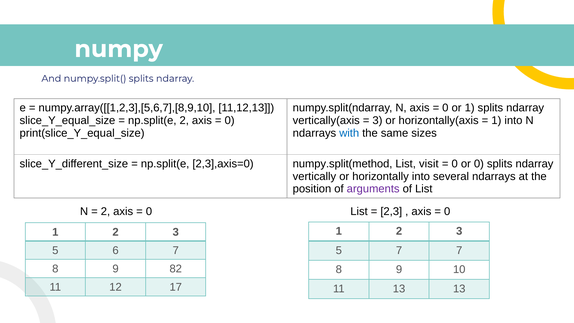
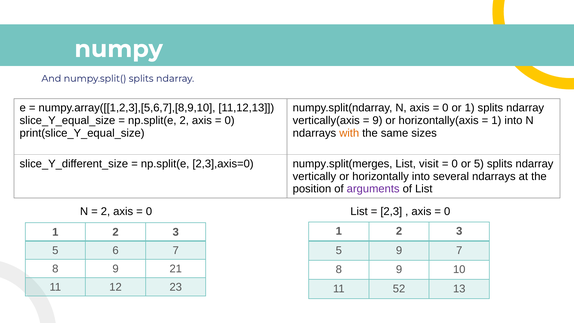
3 at (377, 120): 3 -> 9
with colour: blue -> orange
numpy.split(method: numpy.split(method -> numpy.split(merges
or 0: 0 -> 5
5 7: 7 -> 9
82: 82 -> 21
17: 17 -> 23
11 13: 13 -> 52
